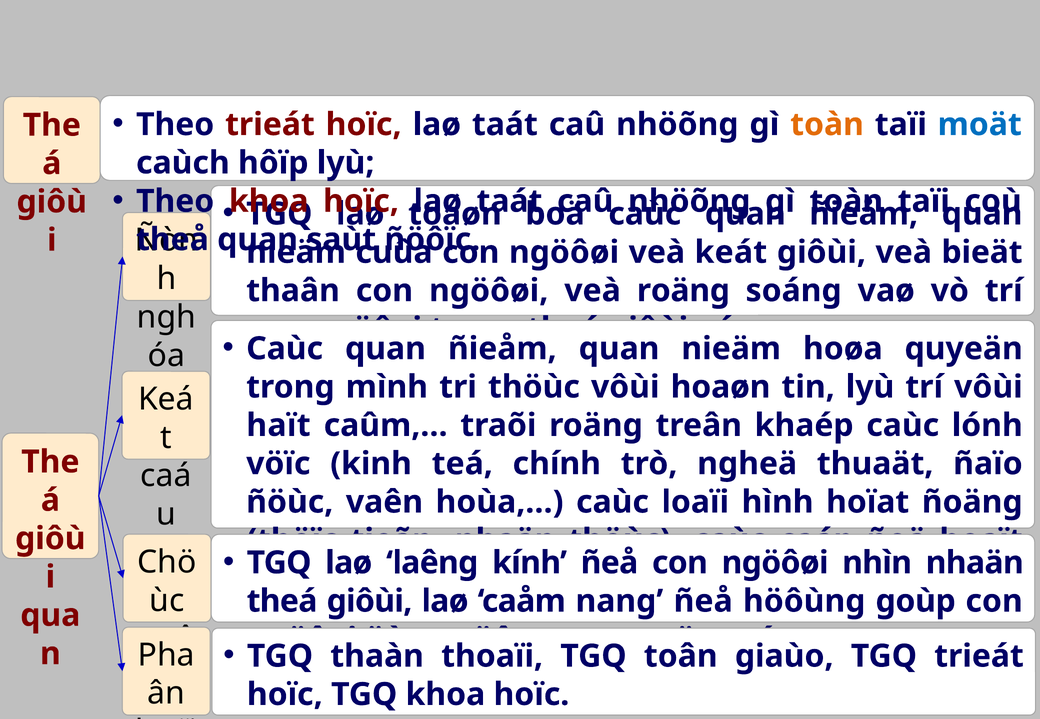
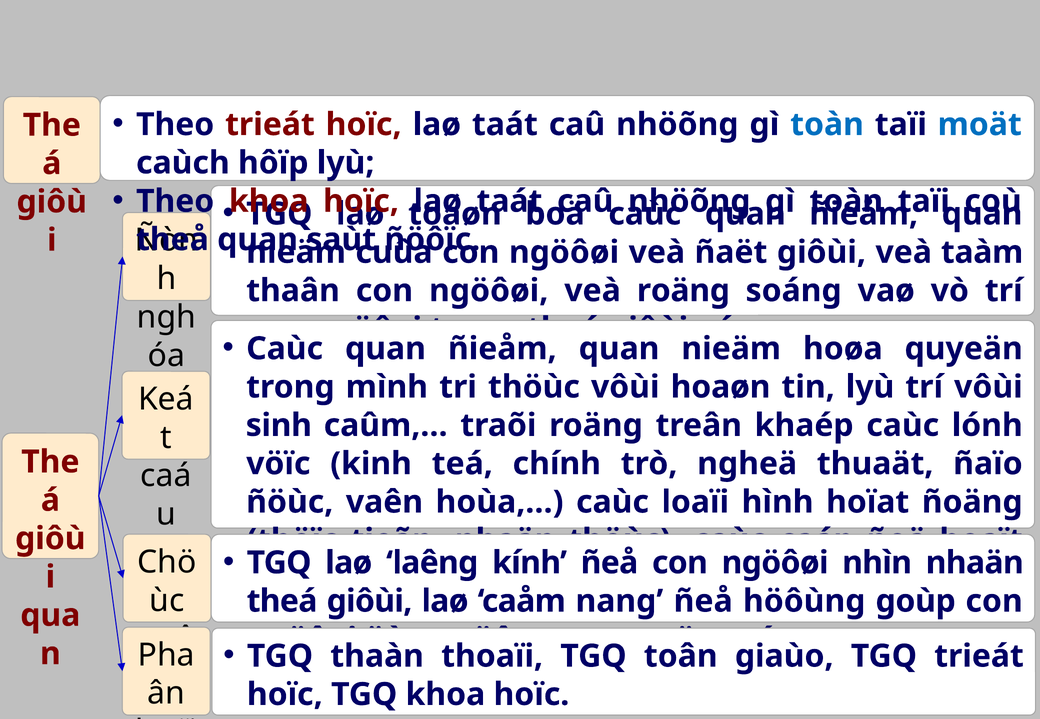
toàn at (827, 125) colour: orange -> blue
keát: keát -> ñaët
bieät: bieät -> taàm
haït: haït -> sinh
